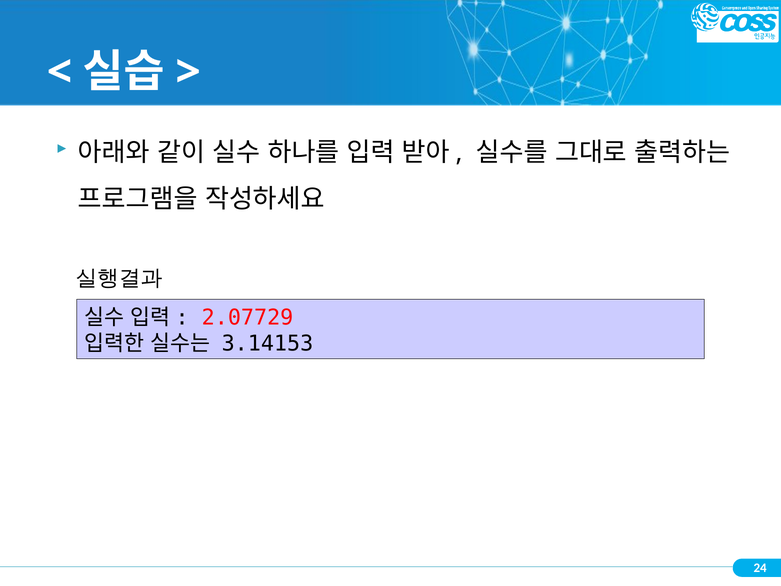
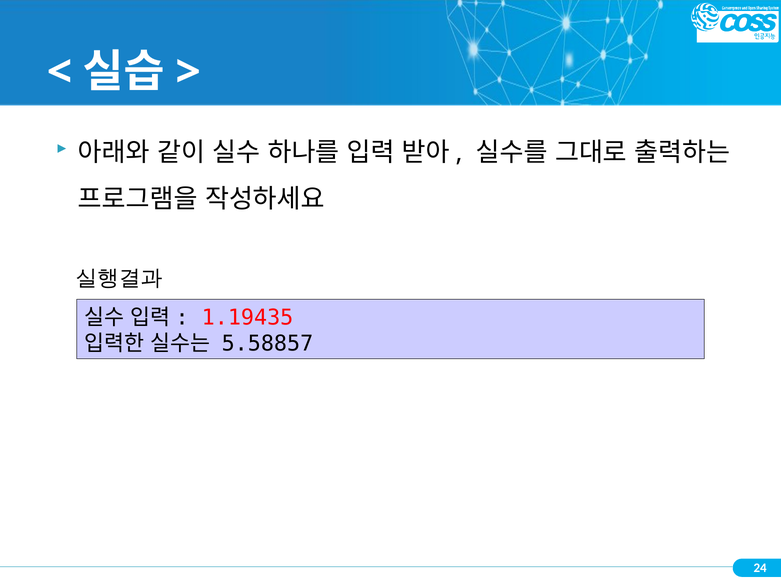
2.07729: 2.07729 -> 1.19435
3.14153: 3.14153 -> 5.58857
